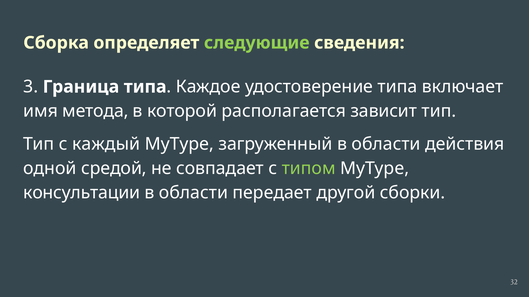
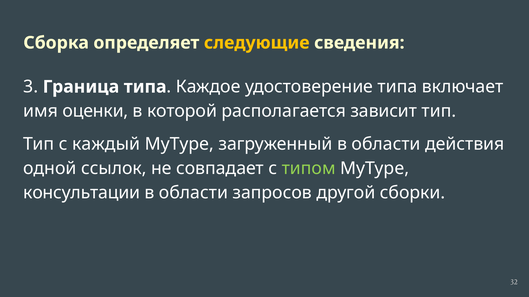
следующие colour: light green -> yellow
метода: метода -> оценки
средой: средой -> ссылок
передает: передает -> запросов
